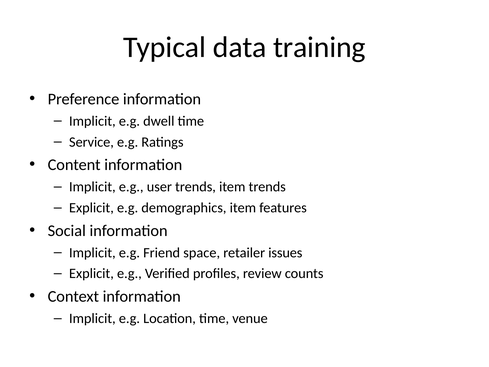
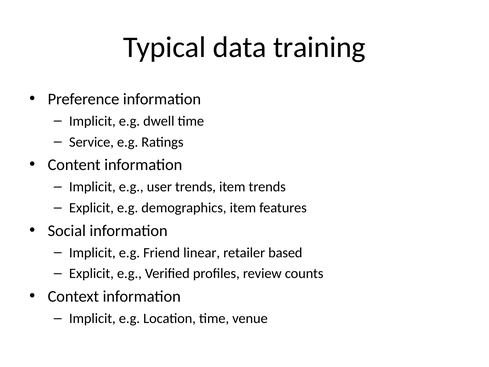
space: space -> linear
issues: issues -> based
